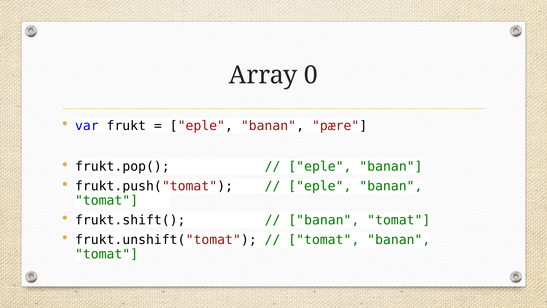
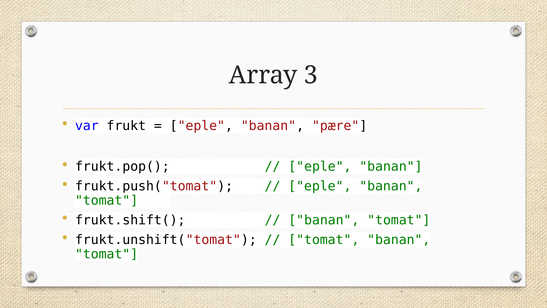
0: 0 -> 3
